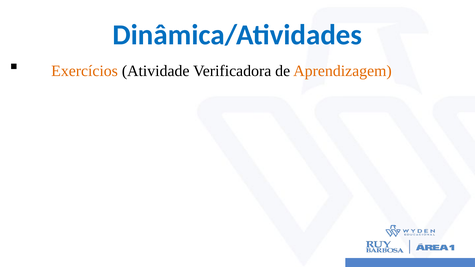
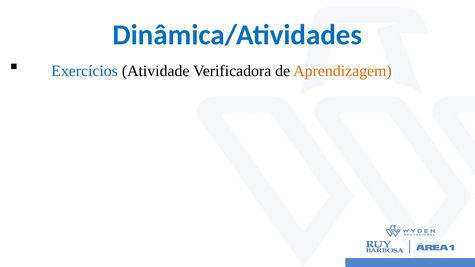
Exercícios colour: orange -> blue
